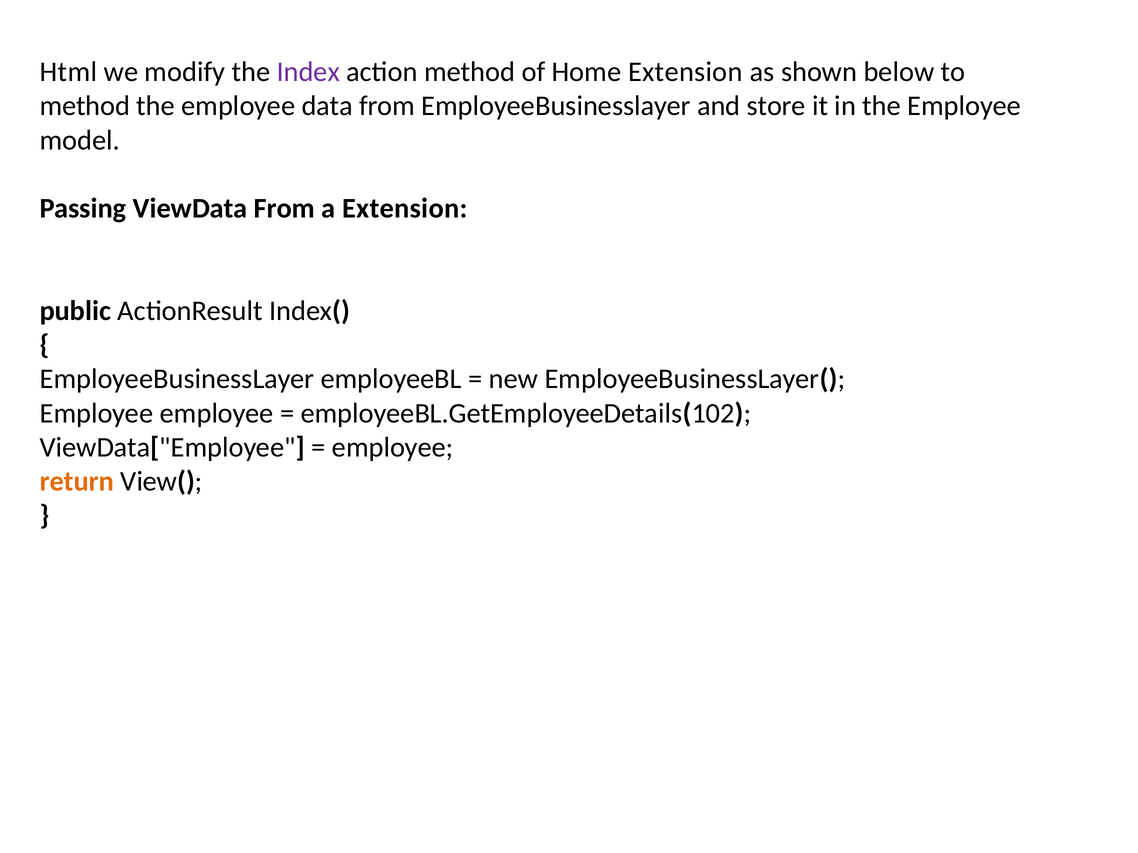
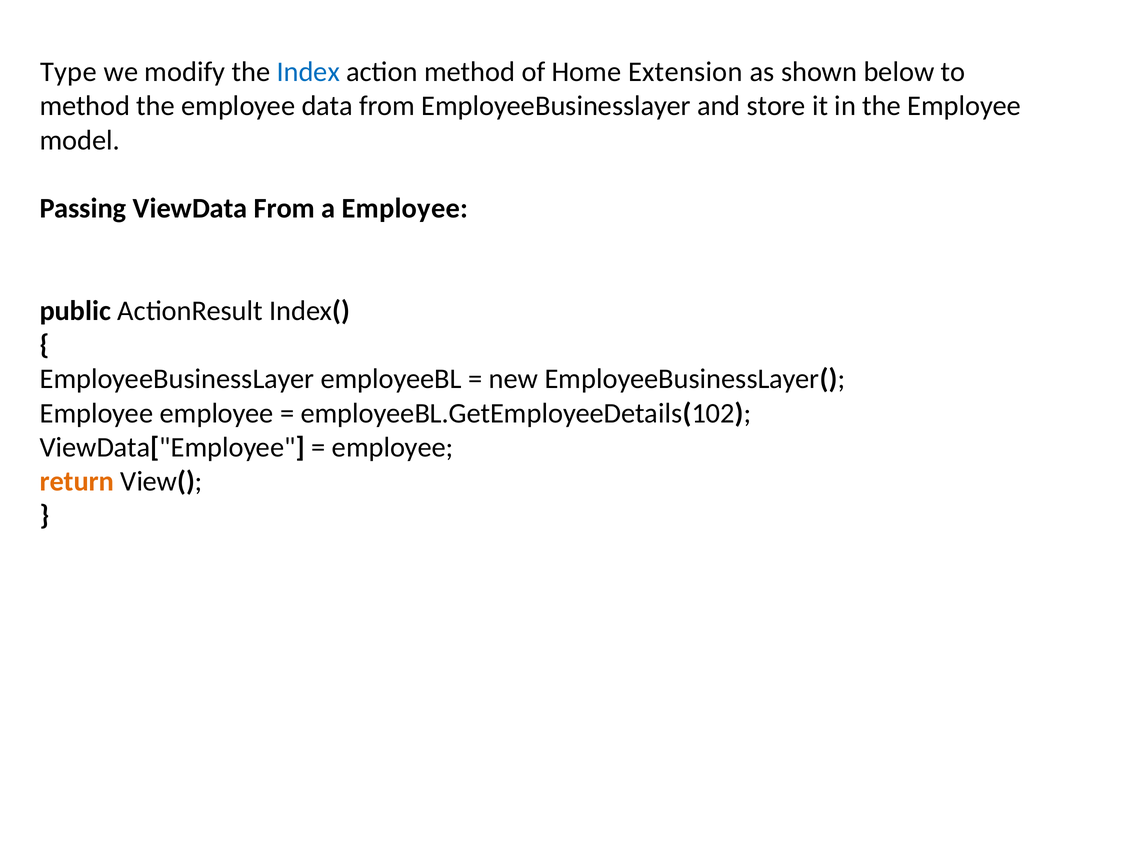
Html: Html -> Type
Index colour: purple -> blue
a Extension: Extension -> Employee
